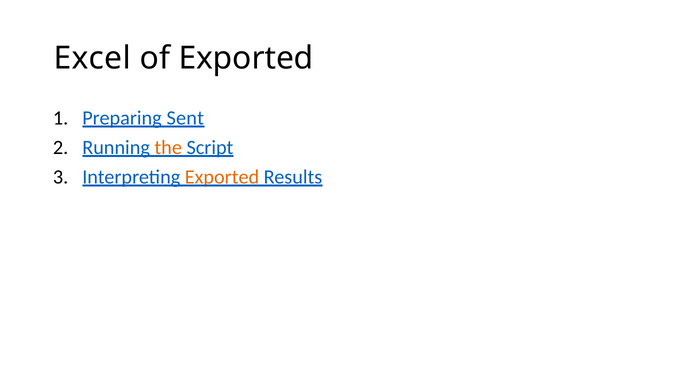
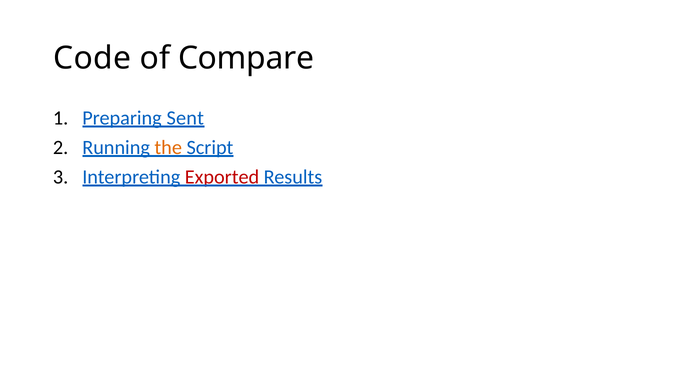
Excel: Excel -> Code
of Exported: Exported -> Compare
Exported at (222, 177) colour: orange -> red
